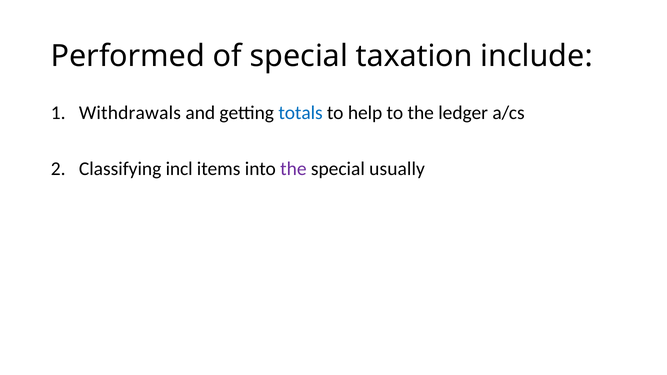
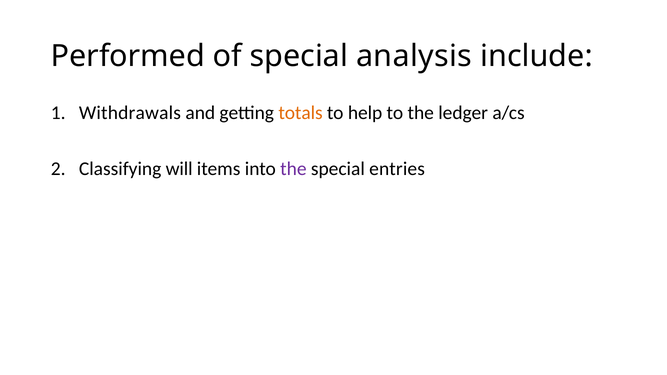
taxation: taxation -> analysis
totals colour: blue -> orange
incl: incl -> will
usually: usually -> entries
